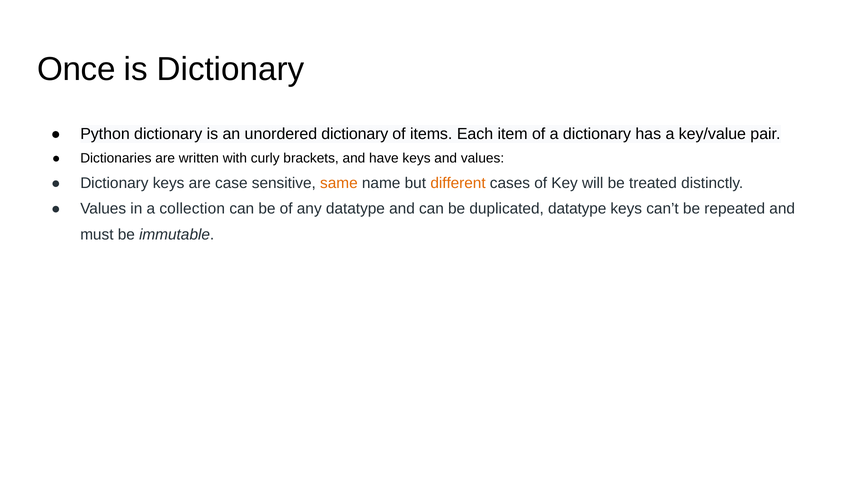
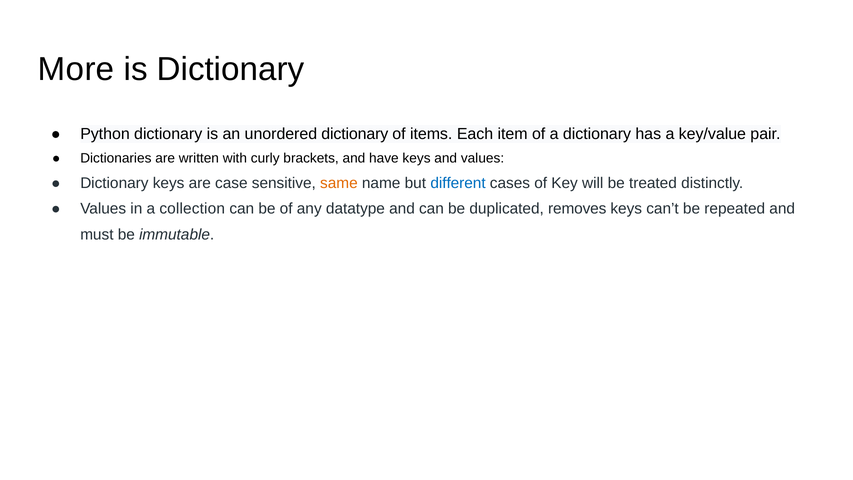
Once: Once -> More
different colour: orange -> blue
duplicated datatype: datatype -> removes
